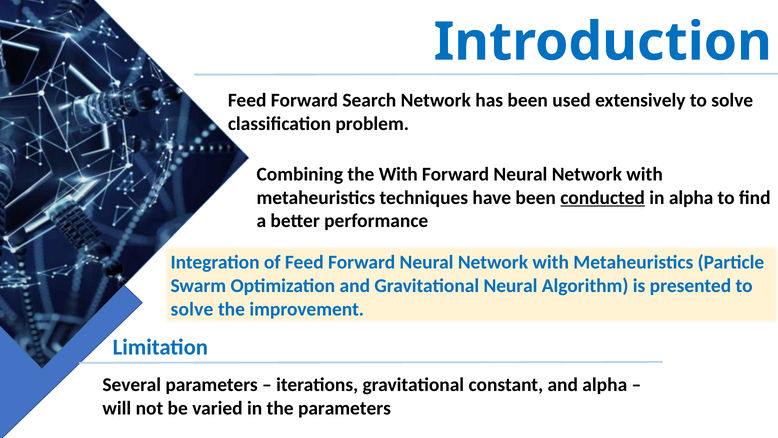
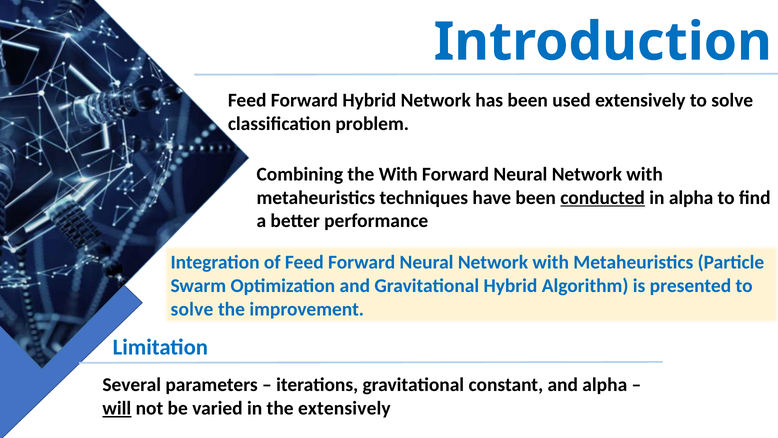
Forward Search: Search -> Hybrid
Gravitational Neural: Neural -> Hybrid
will underline: none -> present
the parameters: parameters -> extensively
